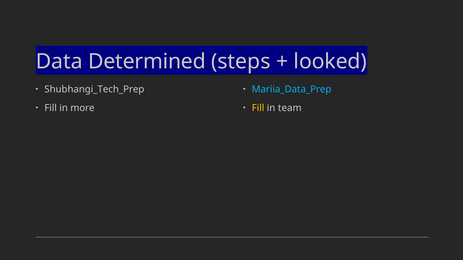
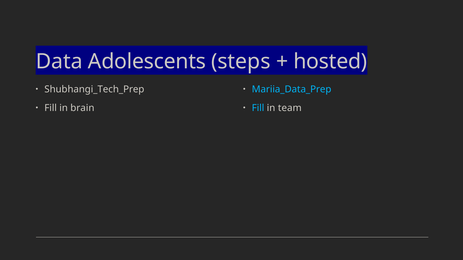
Determined: Determined -> Adolescents
looked: looked -> hosted
more: more -> brain
Fill at (258, 108) colour: yellow -> light blue
